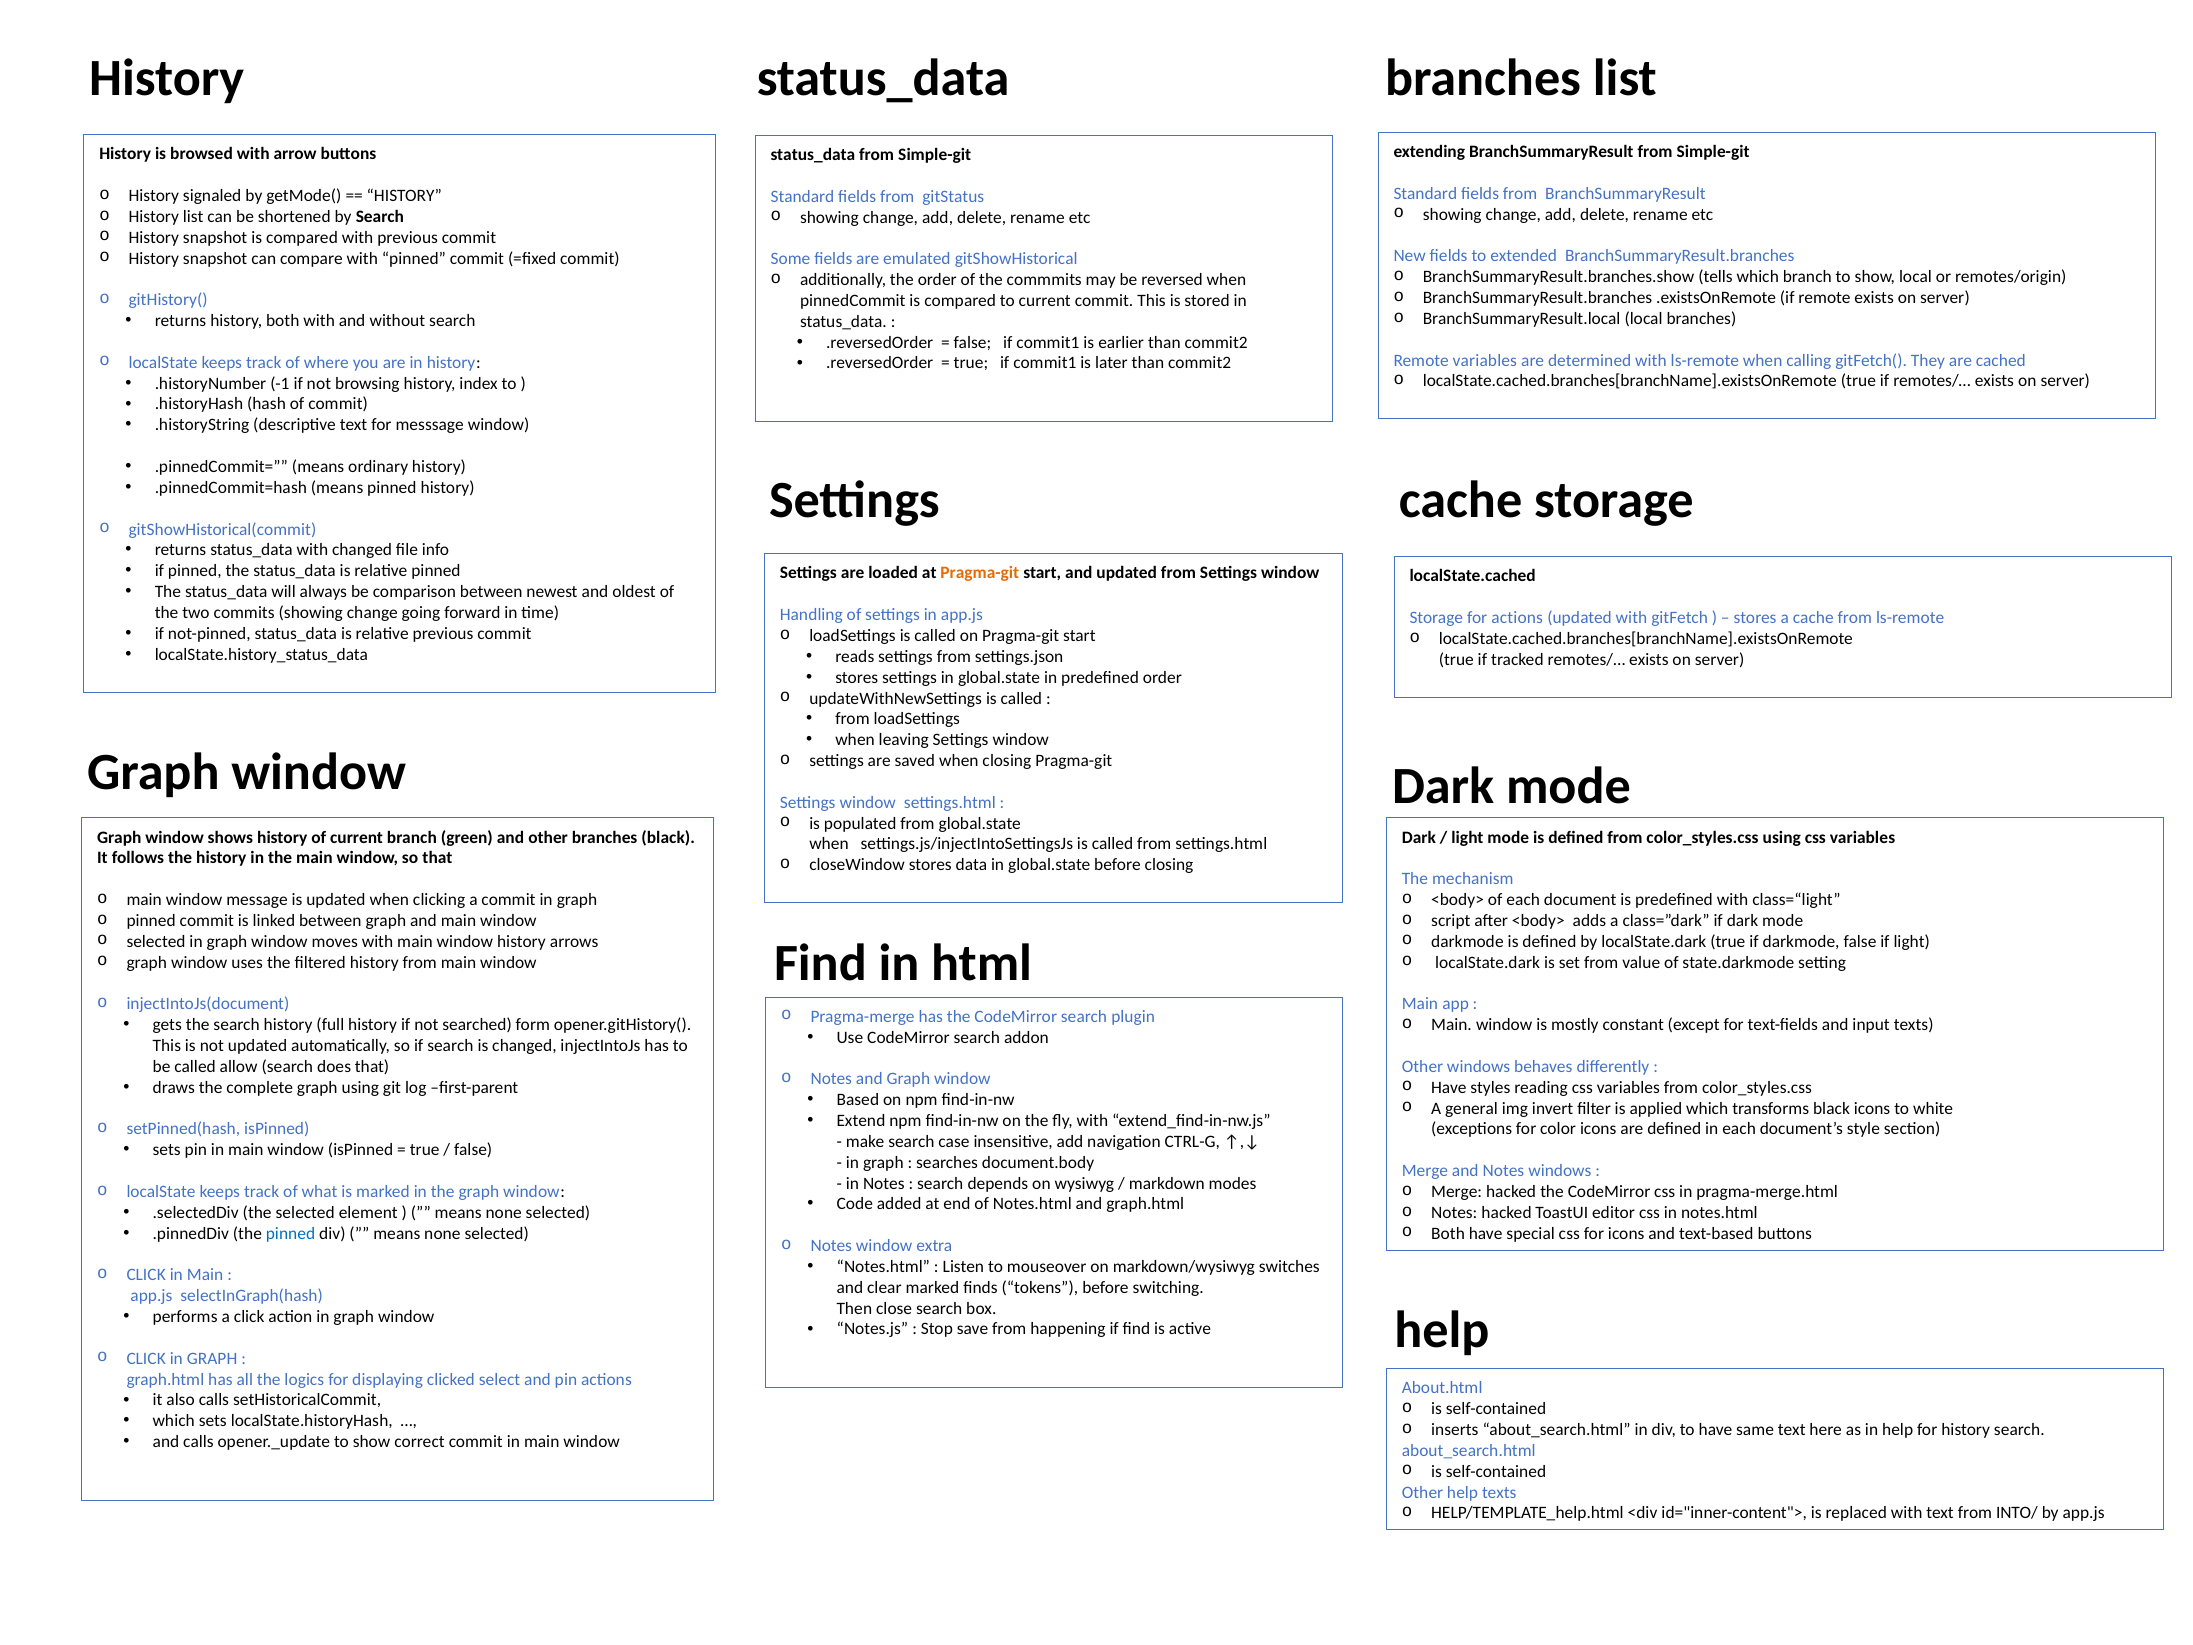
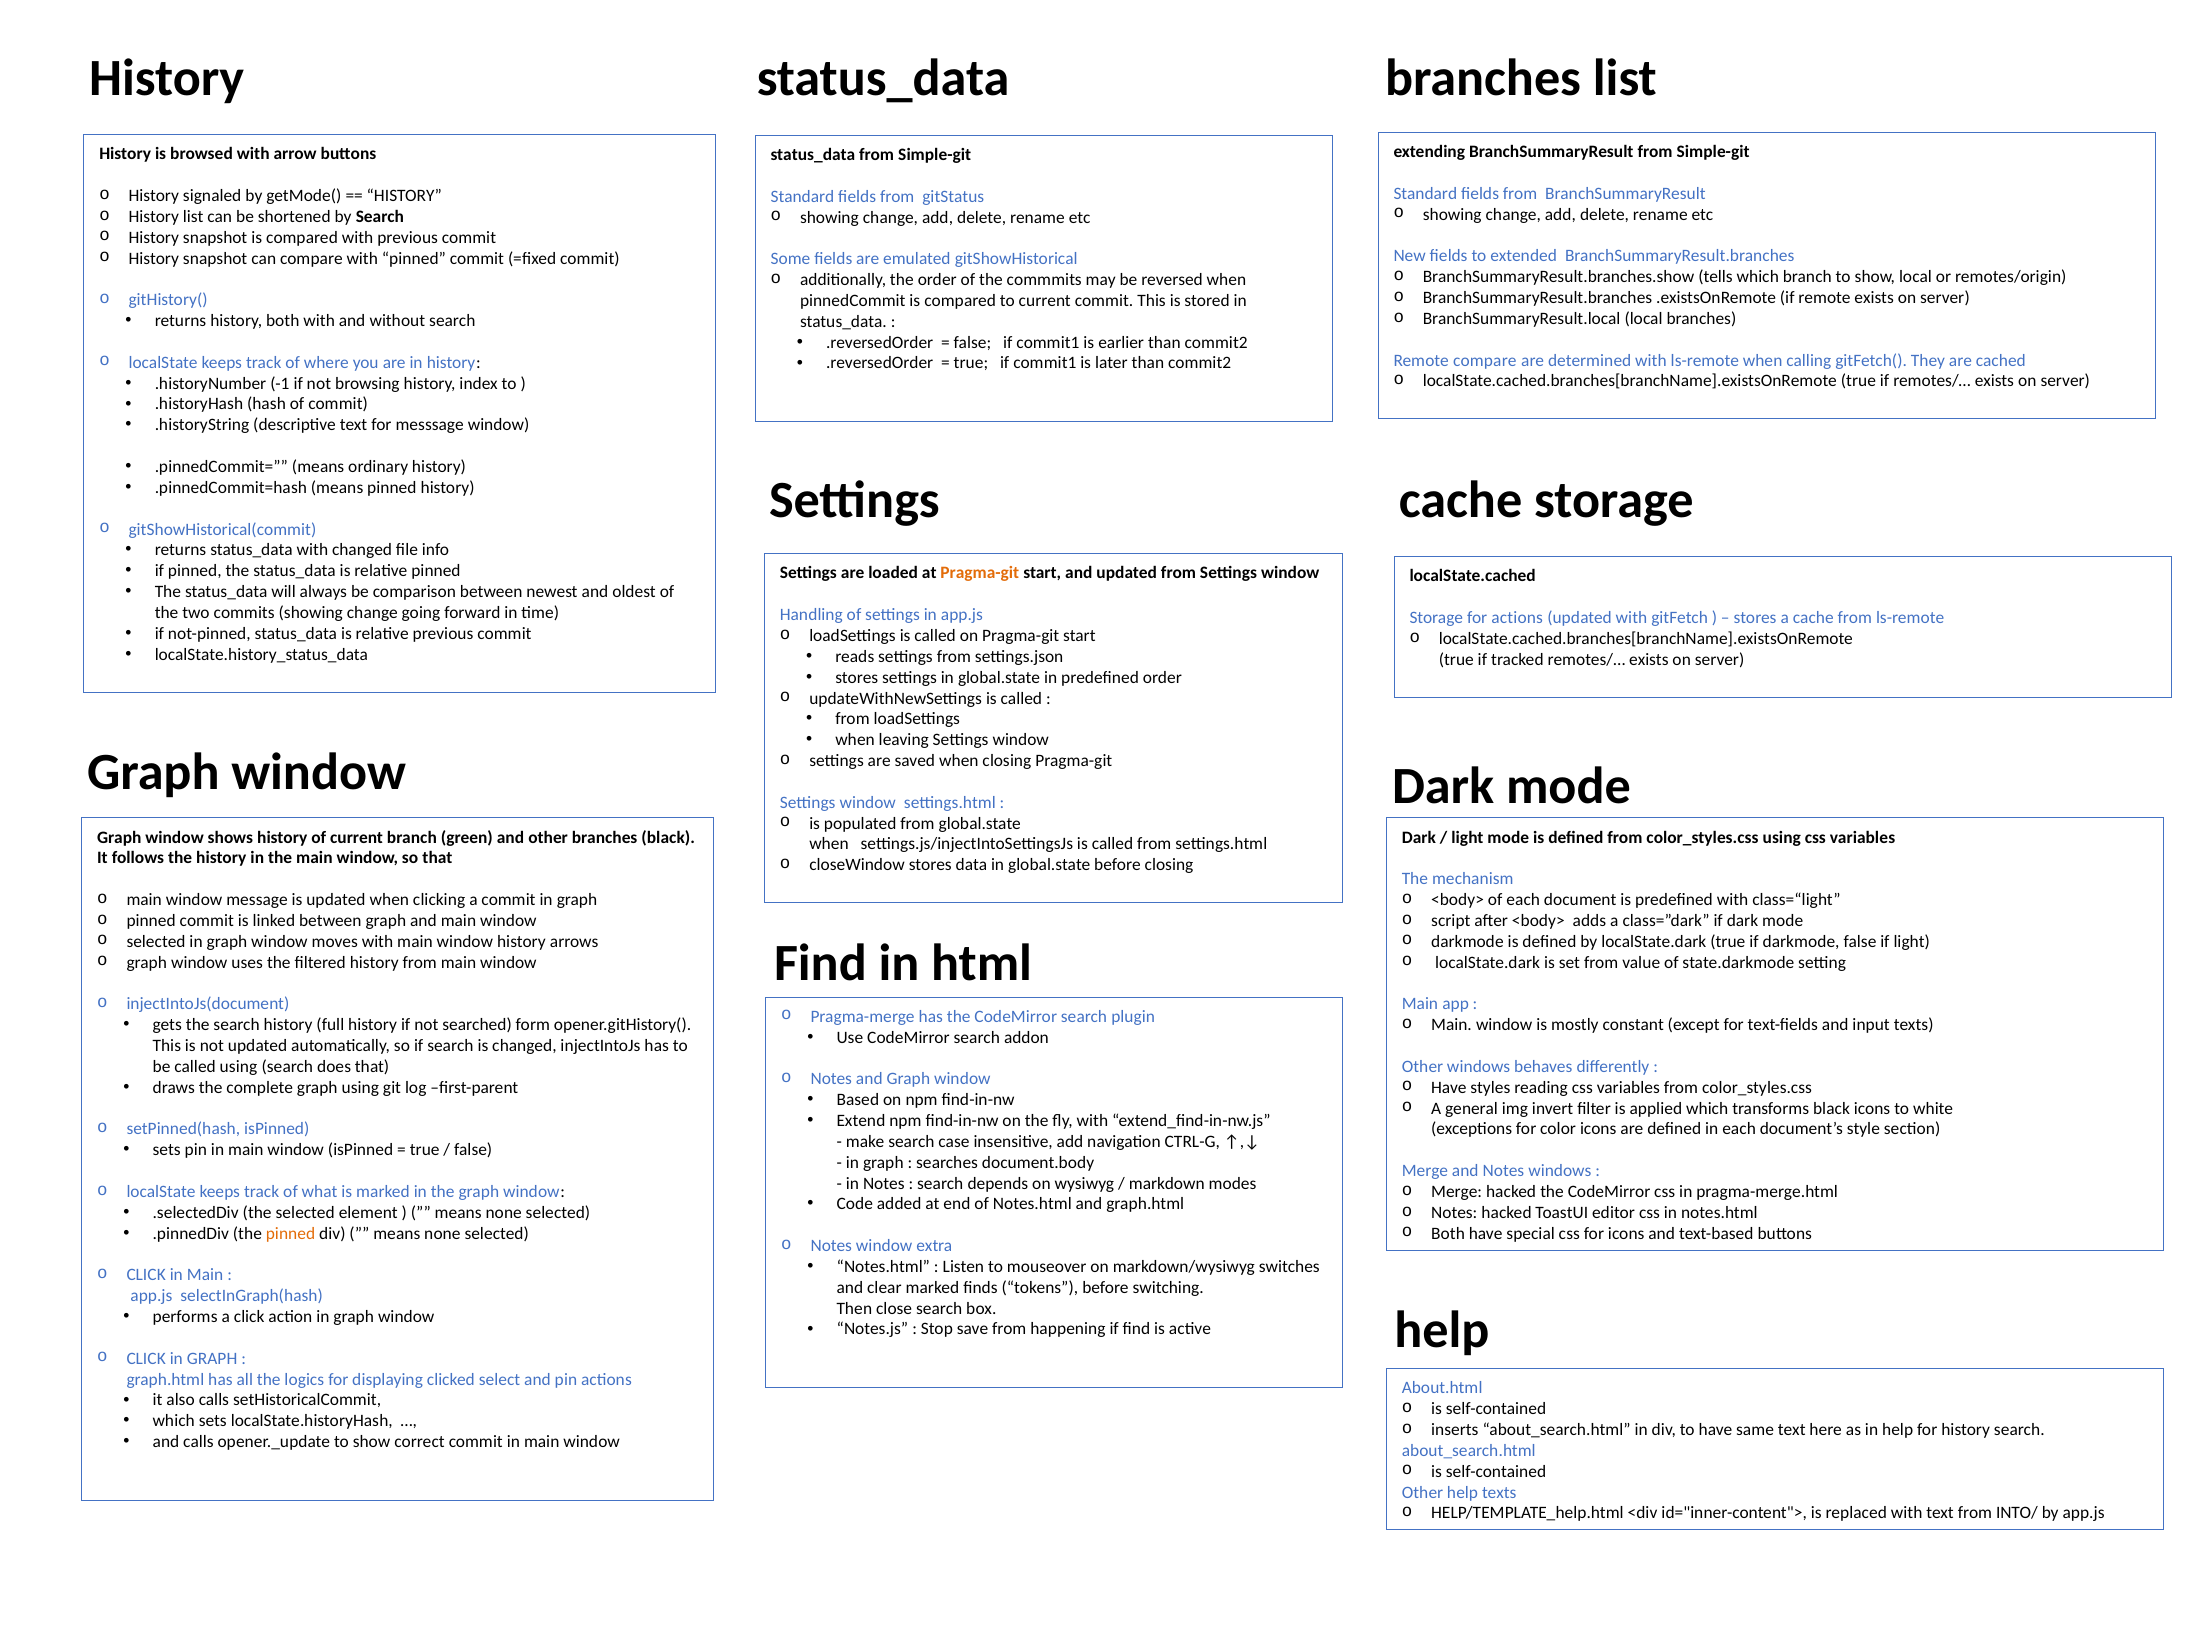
Remote variables: variables -> compare
called allow: allow -> using
pinned at (290, 1233) colour: blue -> orange
